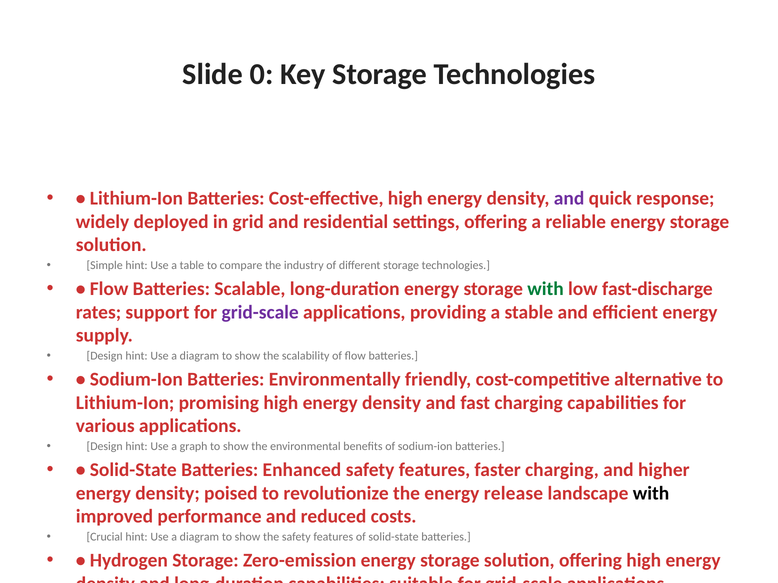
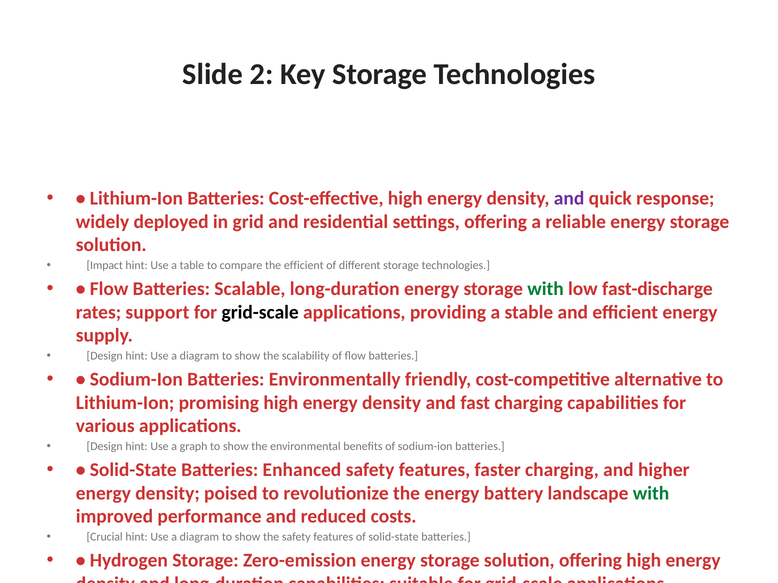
0: 0 -> 2
Simple: Simple -> Impact
the industry: industry -> efficient
grid-scale at (260, 312) colour: purple -> black
release: release -> battery
with at (651, 494) colour: black -> green
